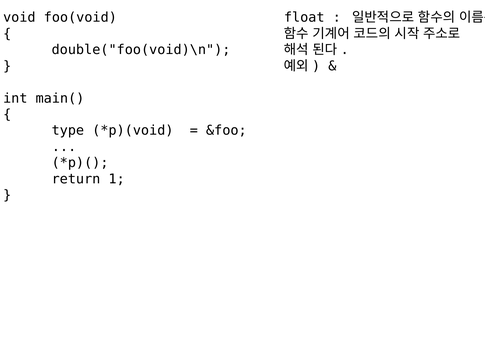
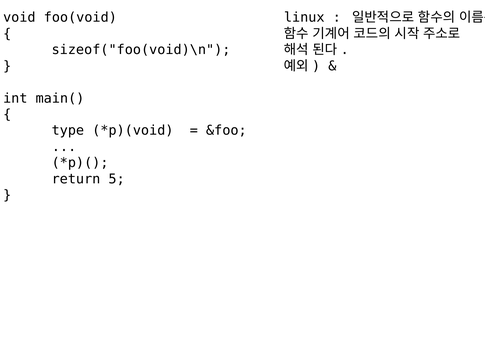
float: float -> linux
double("foo(void)\n: double("foo(void)\n -> sizeof("foo(void)\n
1: 1 -> 5
